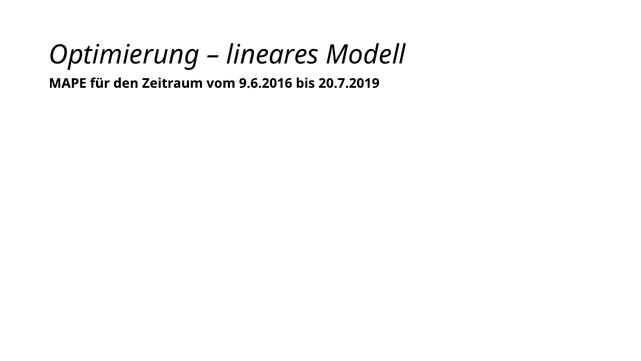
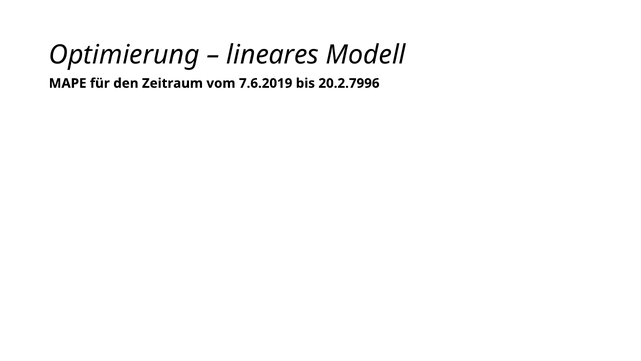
9.6.2016: 9.6.2016 -> 7.6.2019
20.7.2019: 20.7.2019 -> 20.2.7996
